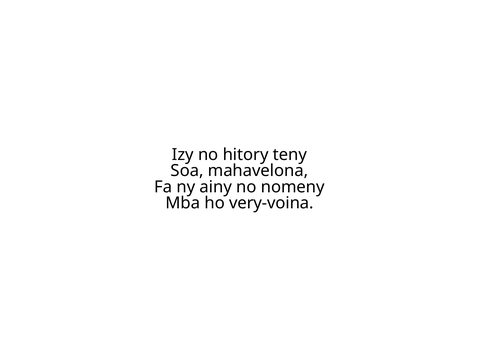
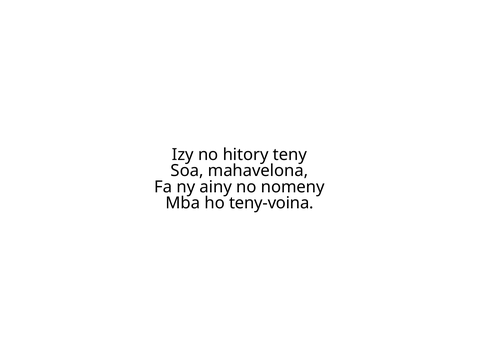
very-voina: very-voina -> teny-voina
